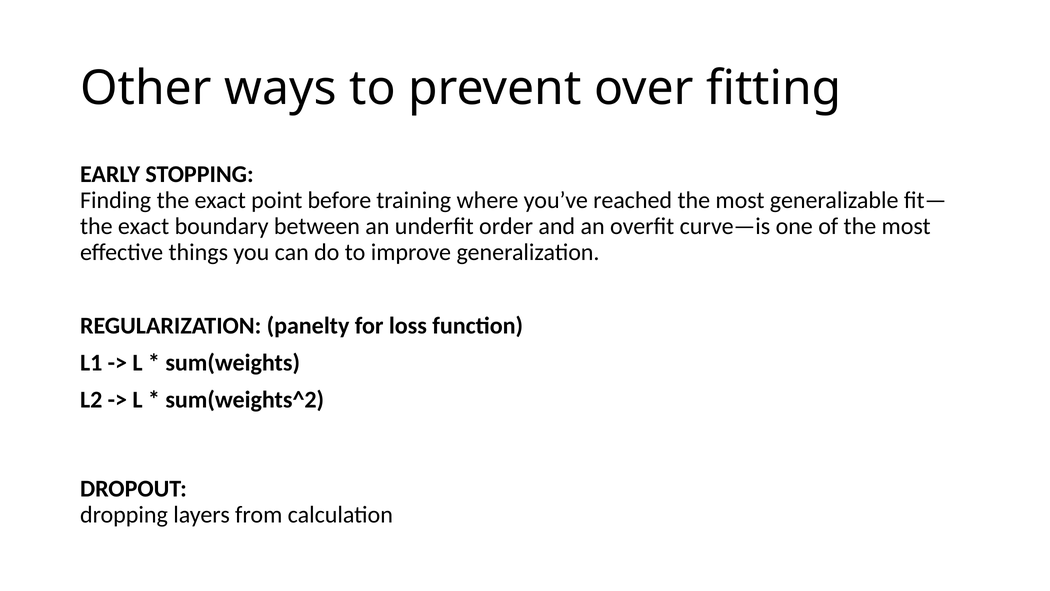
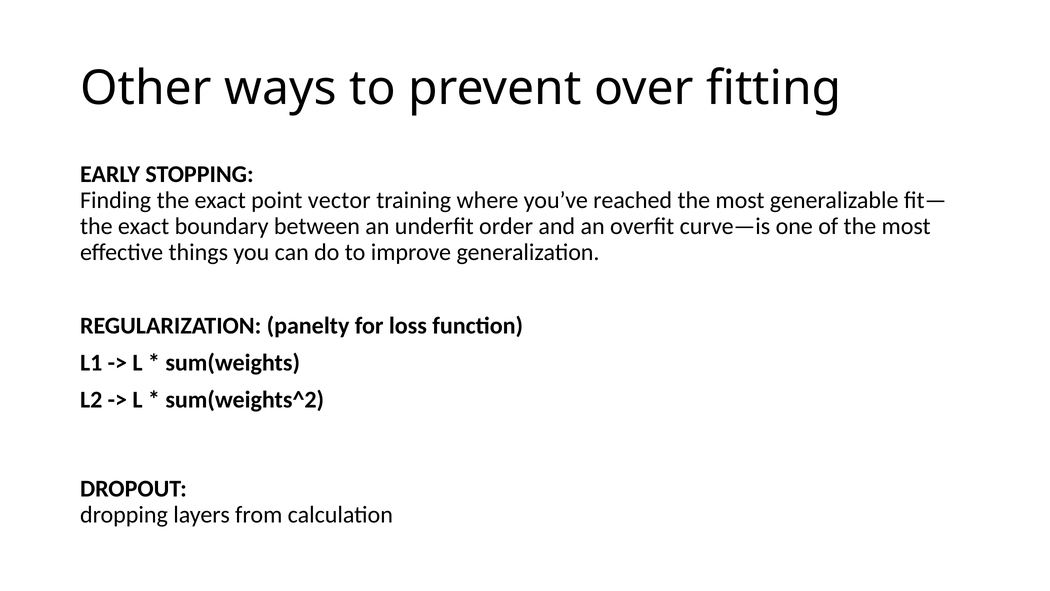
before: before -> vector
